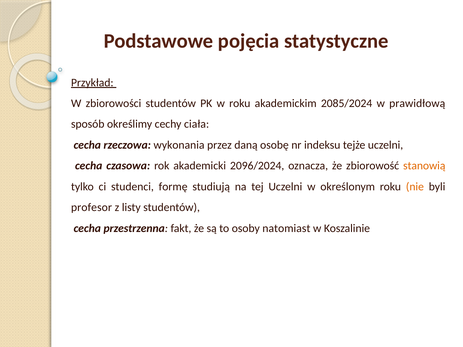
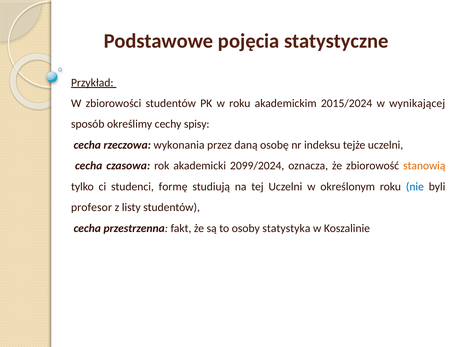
2085/2024: 2085/2024 -> 2015/2024
prawidłową: prawidłową -> wynikającej
ciała: ciała -> spisy
2096/2024: 2096/2024 -> 2099/2024
nie colour: orange -> blue
natomiast: natomiast -> statystyka
